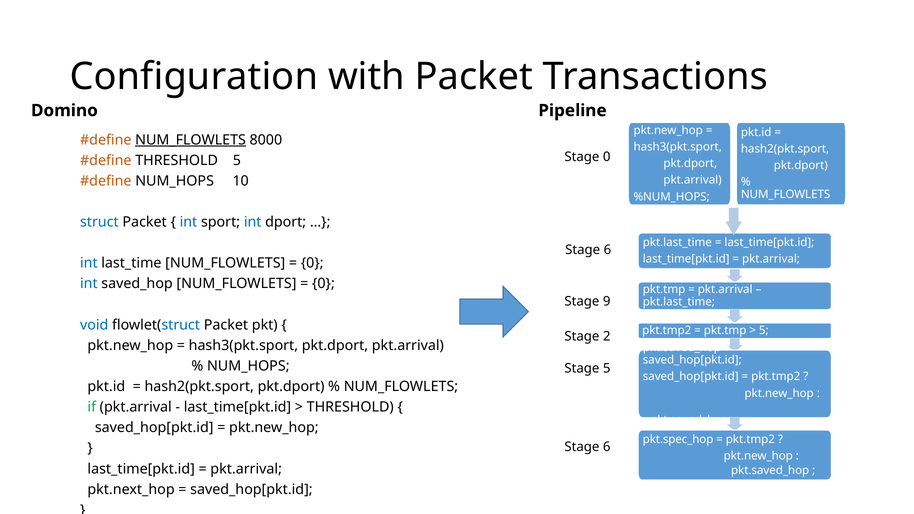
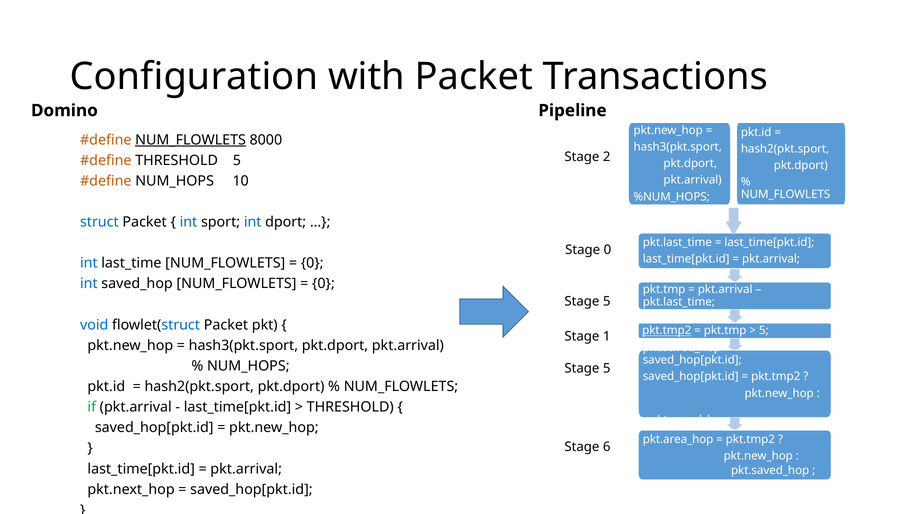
Stage 0: 0 -> 2
6 at (607, 250): 6 -> 0
9 at (607, 302): 9 -> 5
pkt.tmp2 at (667, 331) underline: none -> present
2: 2 -> 1
pkt.spec_hop: pkt.spec_hop -> pkt.area_hop
